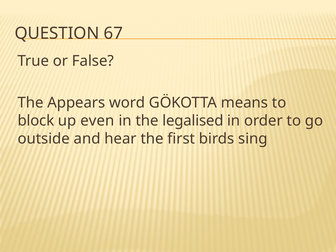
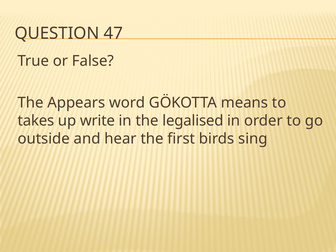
67: 67 -> 47
block: block -> takes
even: even -> write
